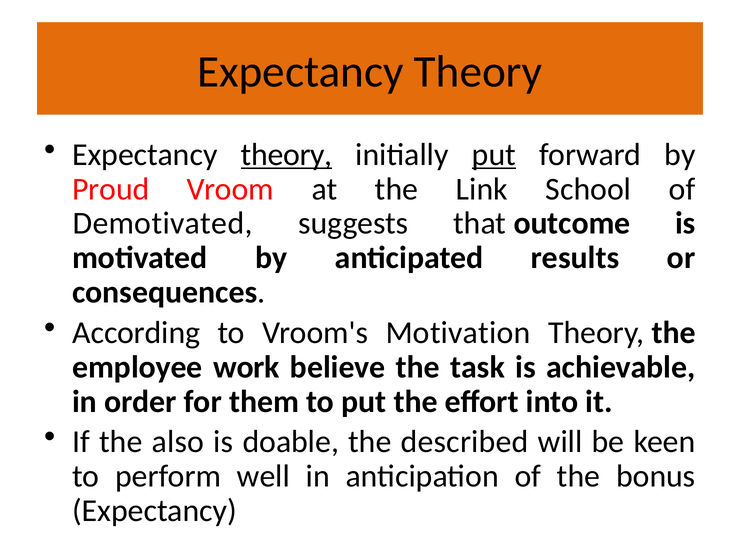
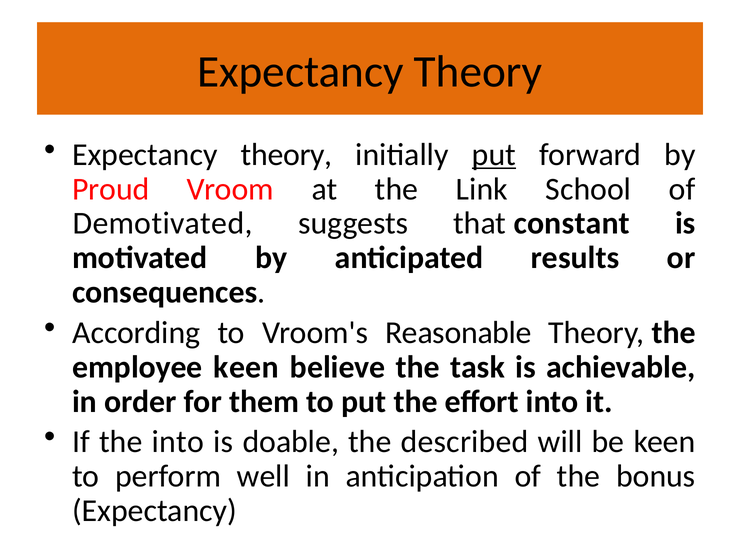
theory at (287, 155) underline: present -> none
outcome: outcome -> constant
Motivation: Motivation -> Reasonable
employee work: work -> keen
the also: also -> into
